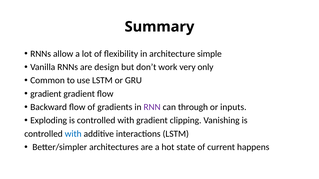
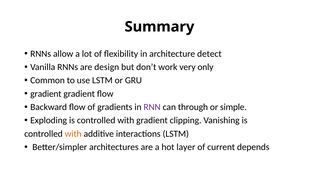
simple: simple -> detect
inputs: inputs -> simple
with at (73, 134) colour: blue -> orange
state: state -> layer
happens: happens -> depends
